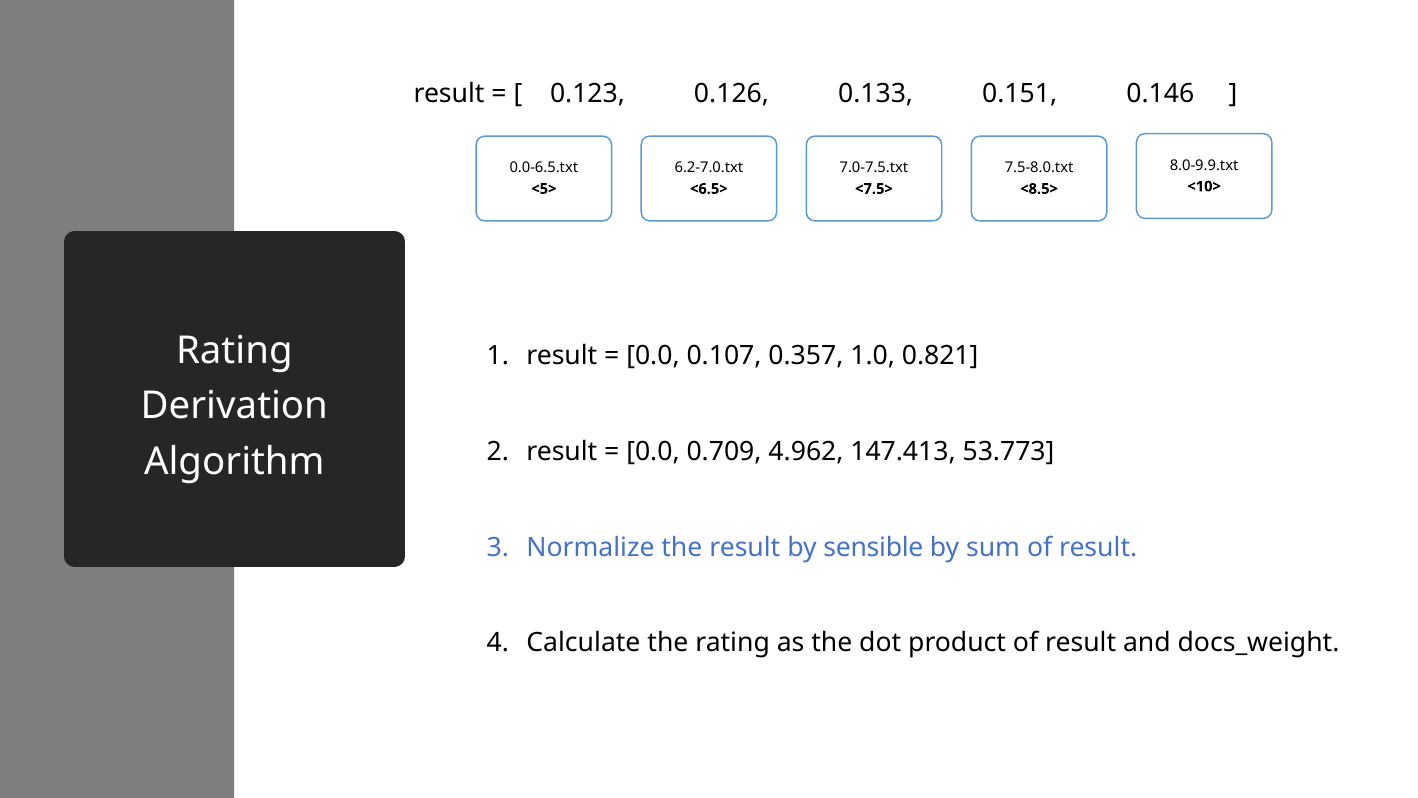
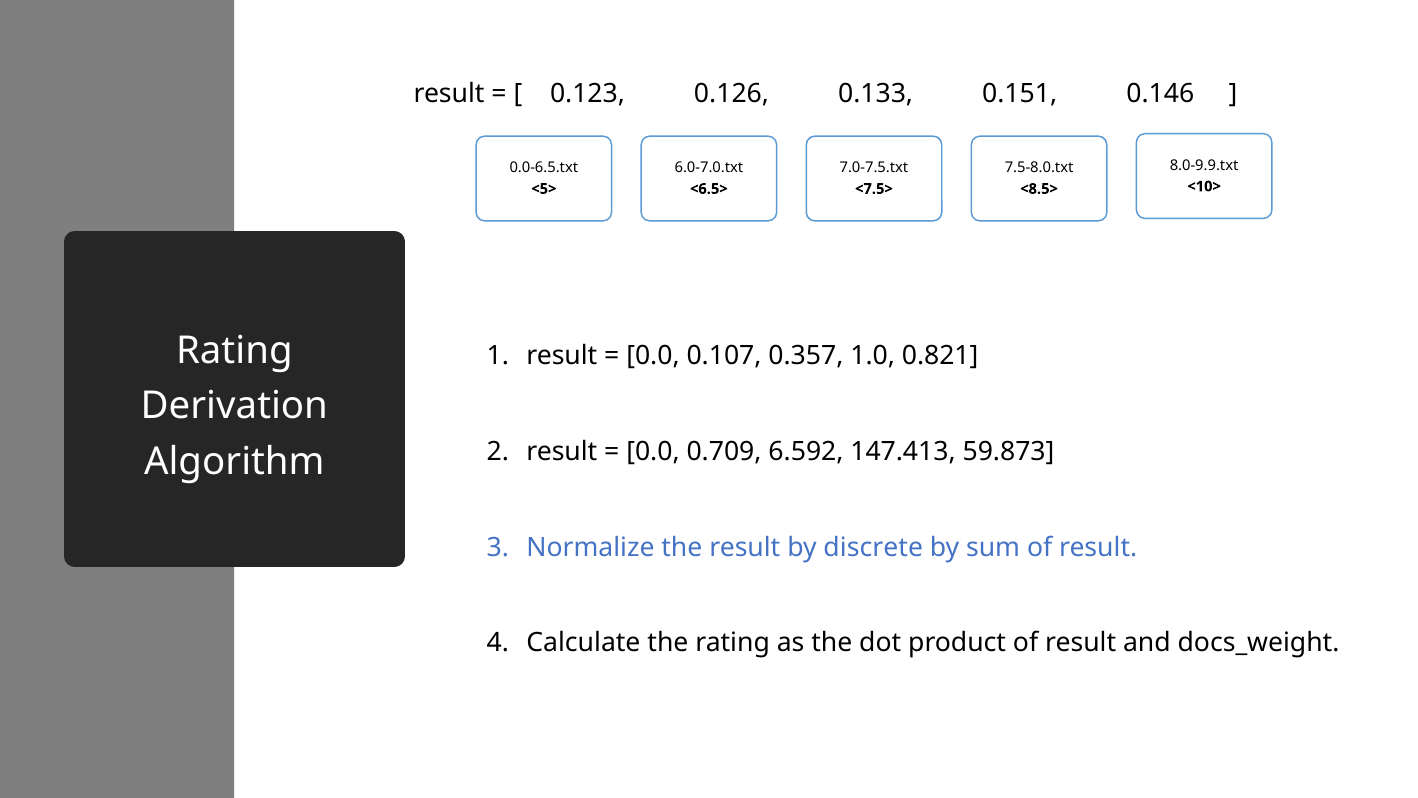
6.2-7.0.txt: 6.2-7.0.txt -> 6.0-7.0.txt
4.962: 4.962 -> 6.592
53.773: 53.773 -> 59.873
sensible: sensible -> discrete
